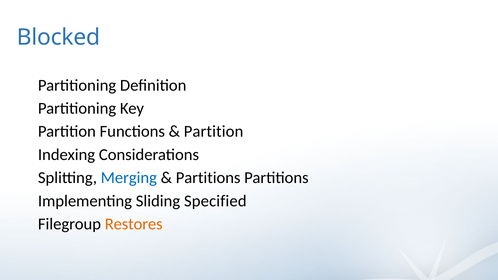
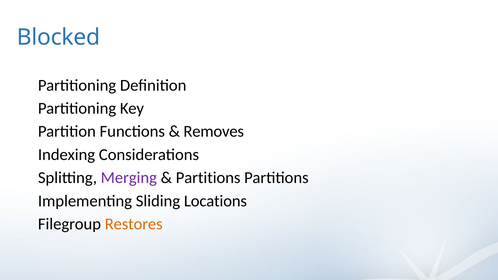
Partition at (214, 132): Partition -> Removes
Merging colour: blue -> purple
Specified: Specified -> Locations
